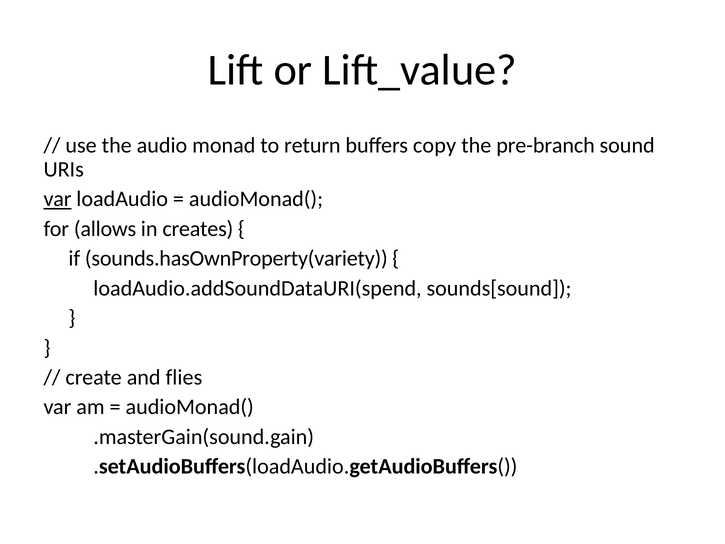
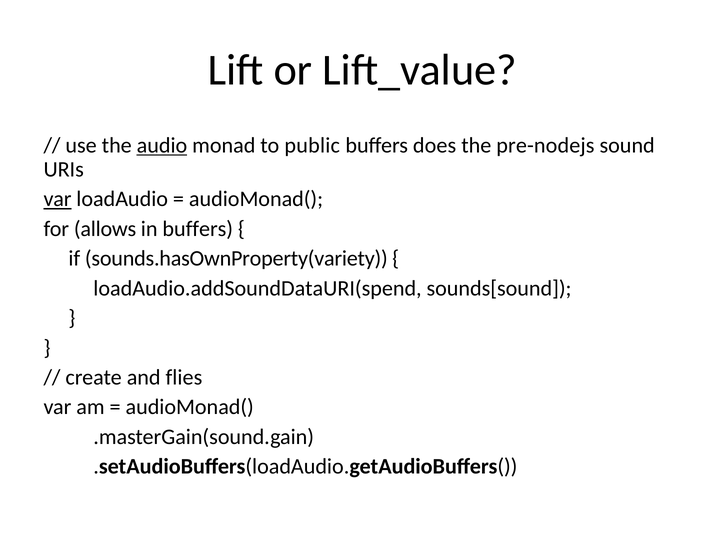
audio underline: none -> present
return: return -> public
copy: copy -> does
pre-branch: pre-branch -> pre-nodejs
in creates: creates -> buffers
